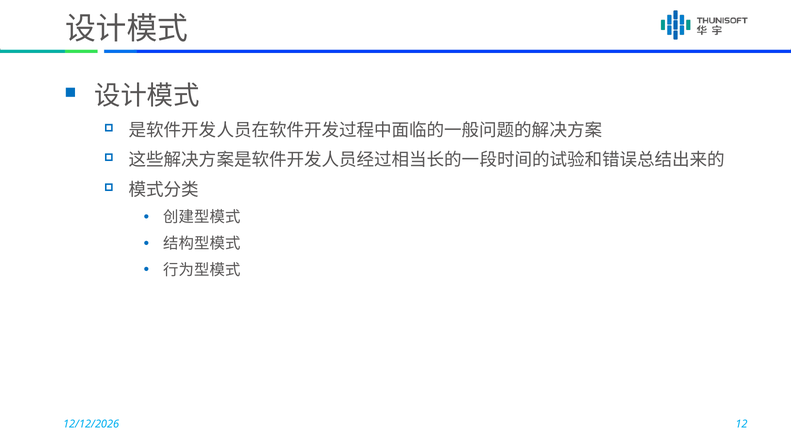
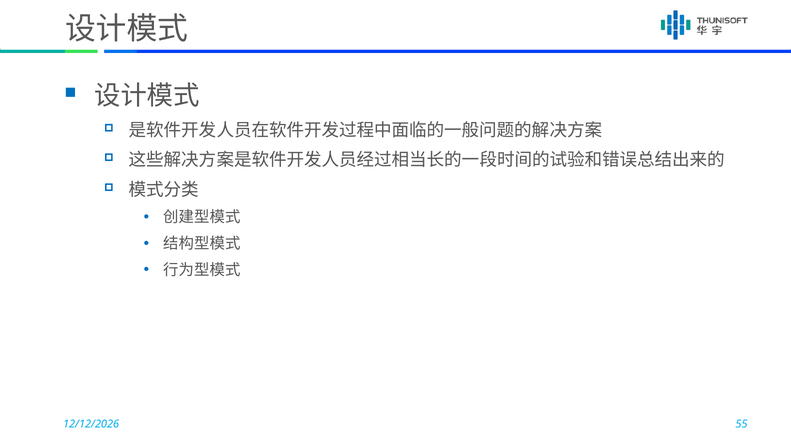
12: 12 -> 55
